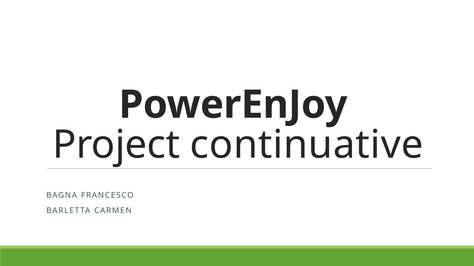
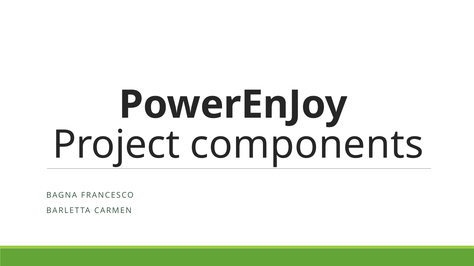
continuative: continuative -> components
